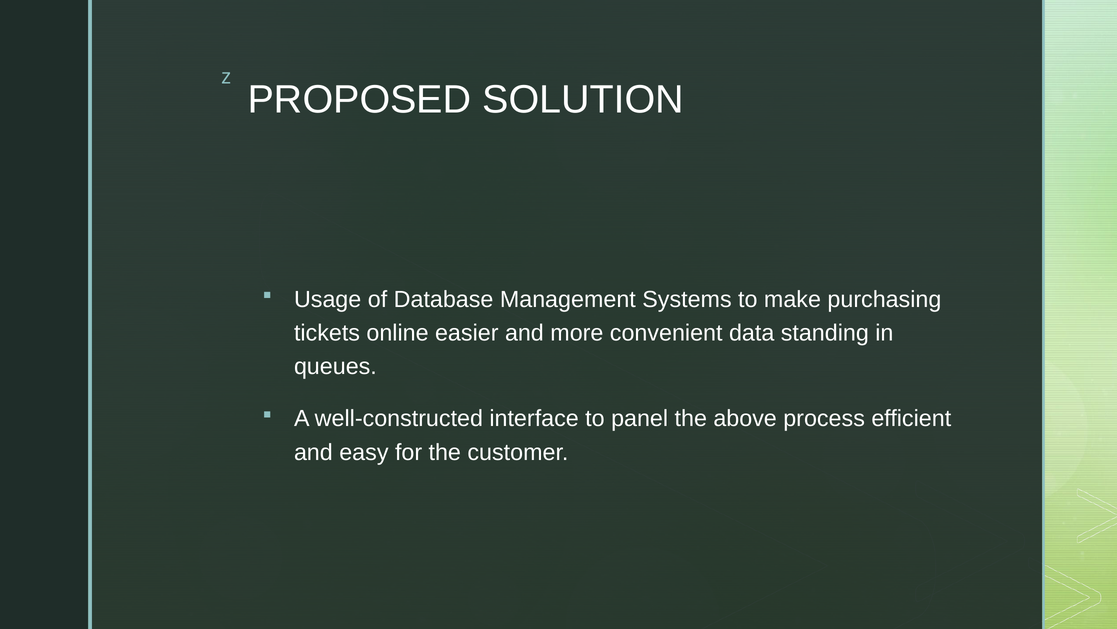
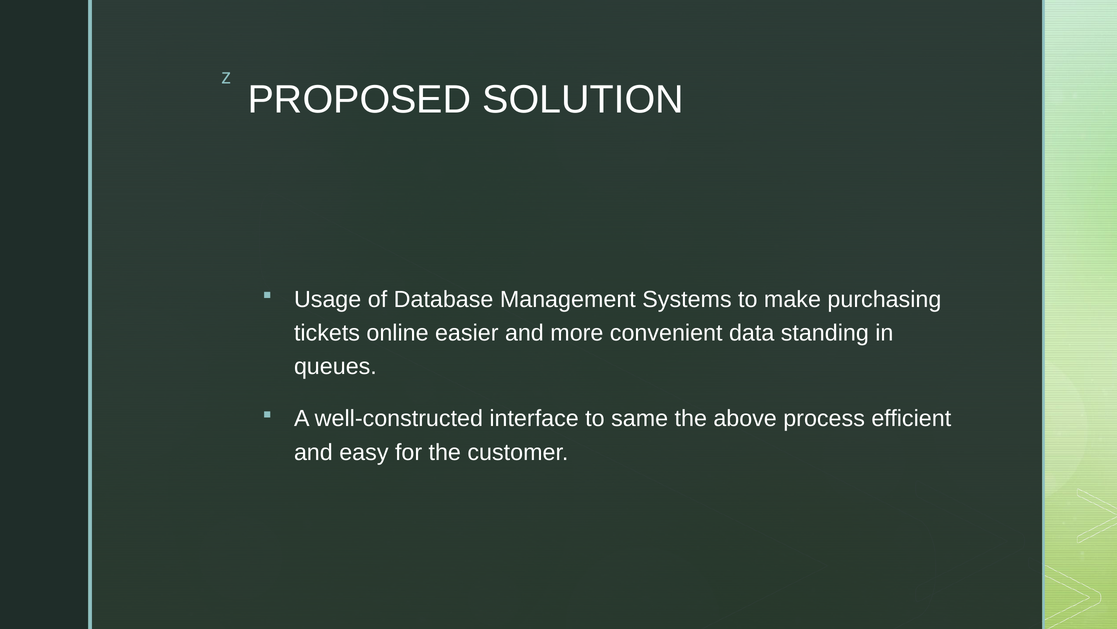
panel: panel -> same
